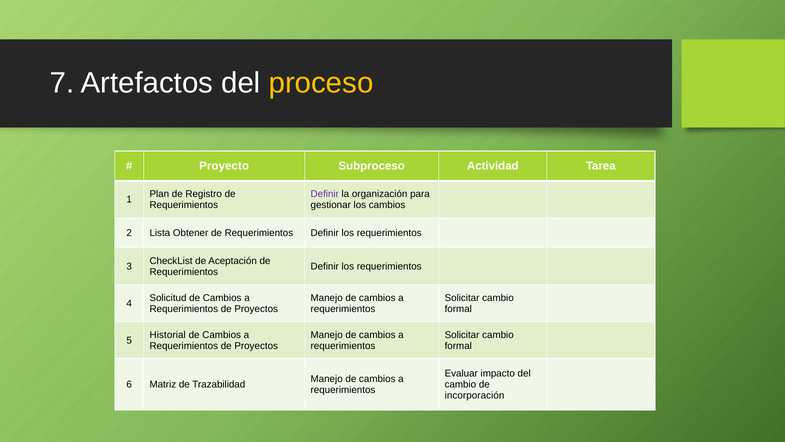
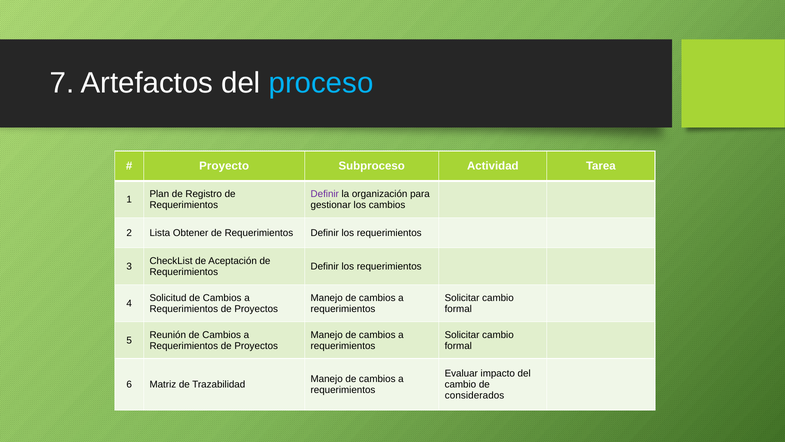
proceso colour: yellow -> light blue
Historial: Historial -> Reunión
incorporación: incorporación -> considerados
